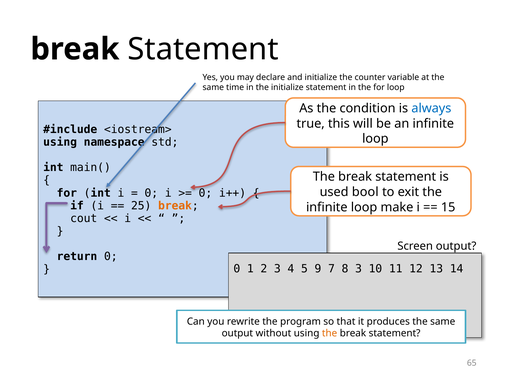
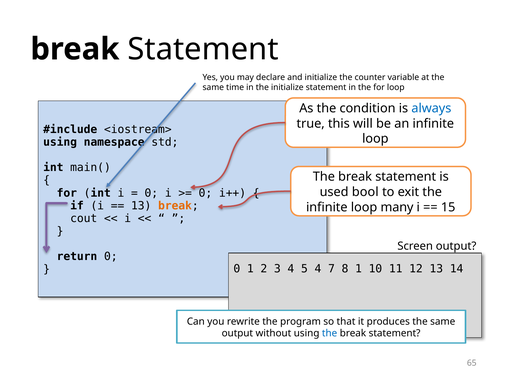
25 at (141, 205): 25 -> 13
make: make -> many
5 9: 9 -> 4
8 3: 3 -> 1
the at (330, 333) colour: orange -> blue
